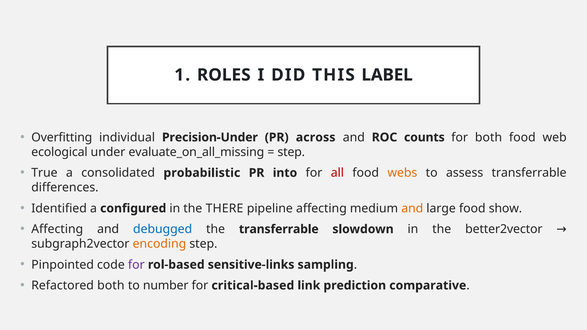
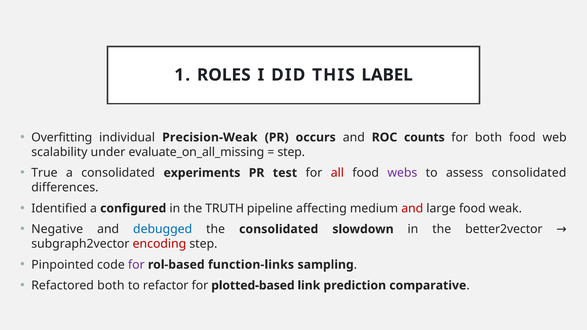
Precision-Under: Precision-Under -> Precision-Weak
across: across -> occurs
ecological: ecological -> scalability
probabilistic: probabilistic -> experiments
into: into -> test
webs colour: orange -> purple
assess transferrable: transferrable -> consolidated
THERE: THERE -> TRUTH
and at (412, 208) colour: orange -> red
show: show -> weak
Affecting at (57, 229): Affecting -> Negative
the transferrable: transferrable -> consolidated
encoding colour: orange -> red
sensitive-links: sensitive-links -> function-links
number: number -> refactor
critical-based: critical-based -> plotted-based
